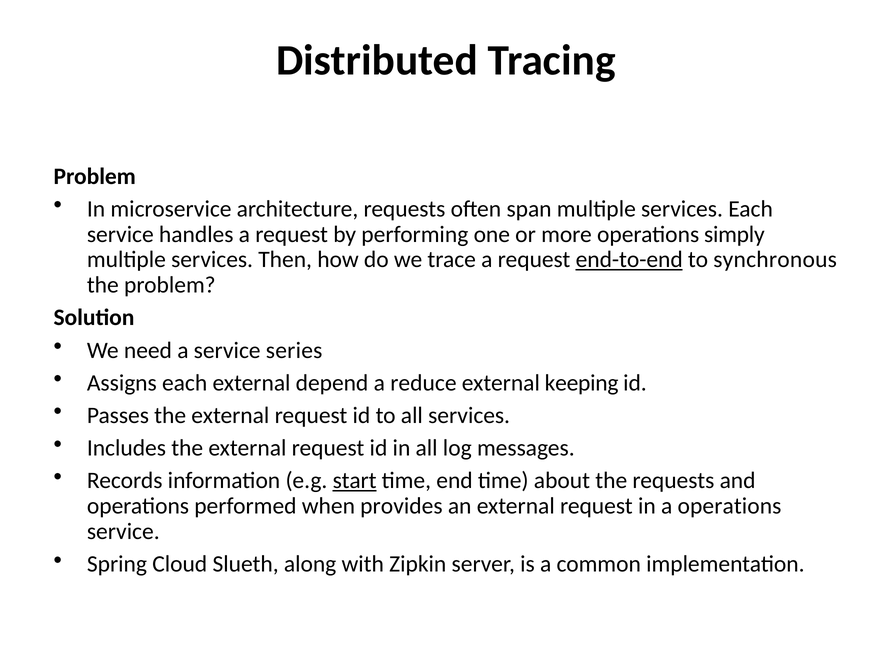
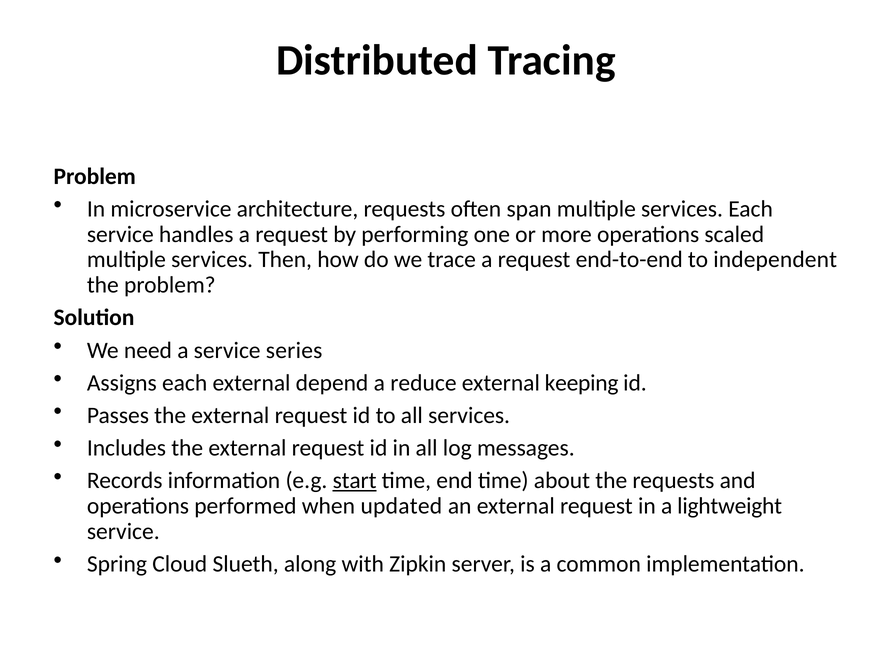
simply: simply -> scaled
end-to-end underline: present -> none
synchronous: synchronous -> independent
provides: provides -> updated
a operations: operations -> lightweight
